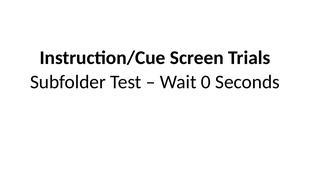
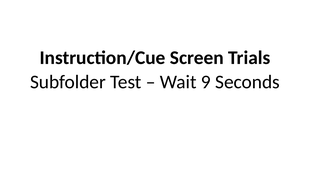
0: 0 -> 9
